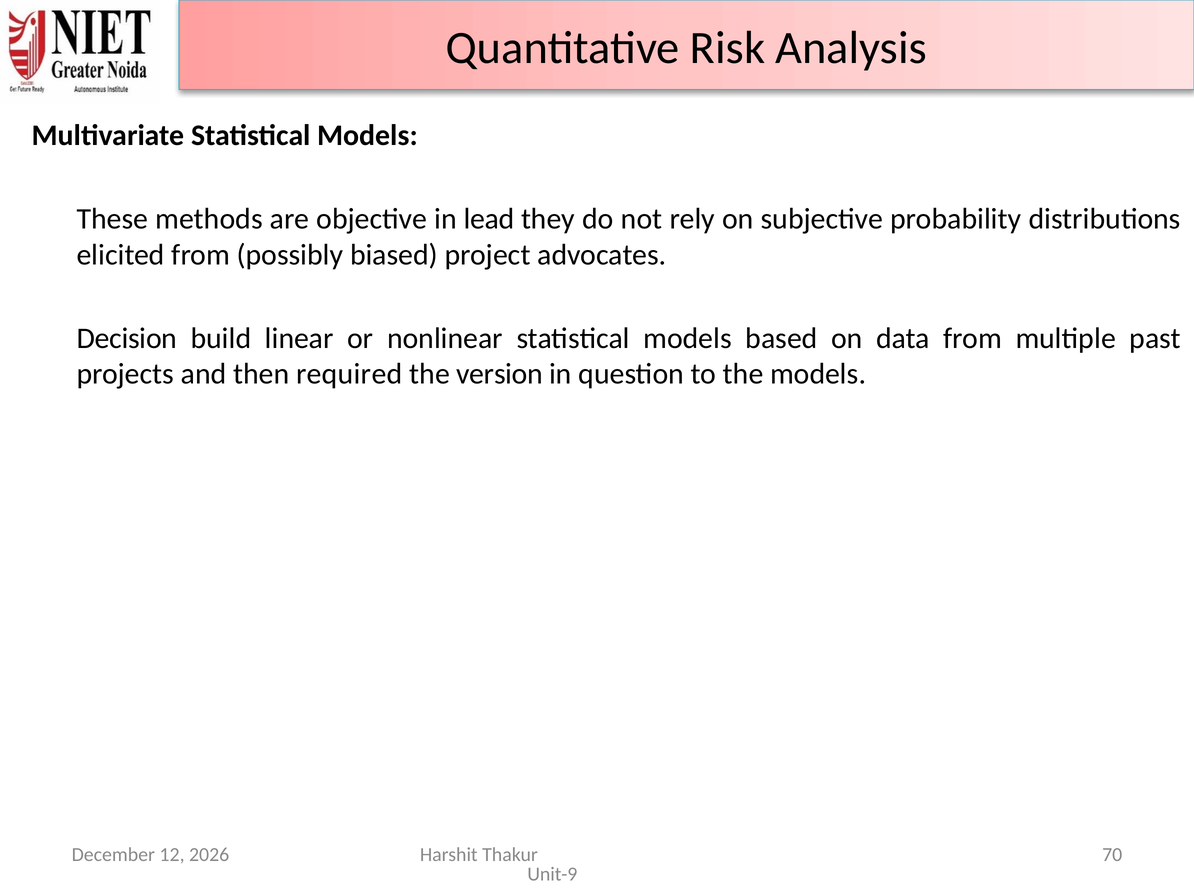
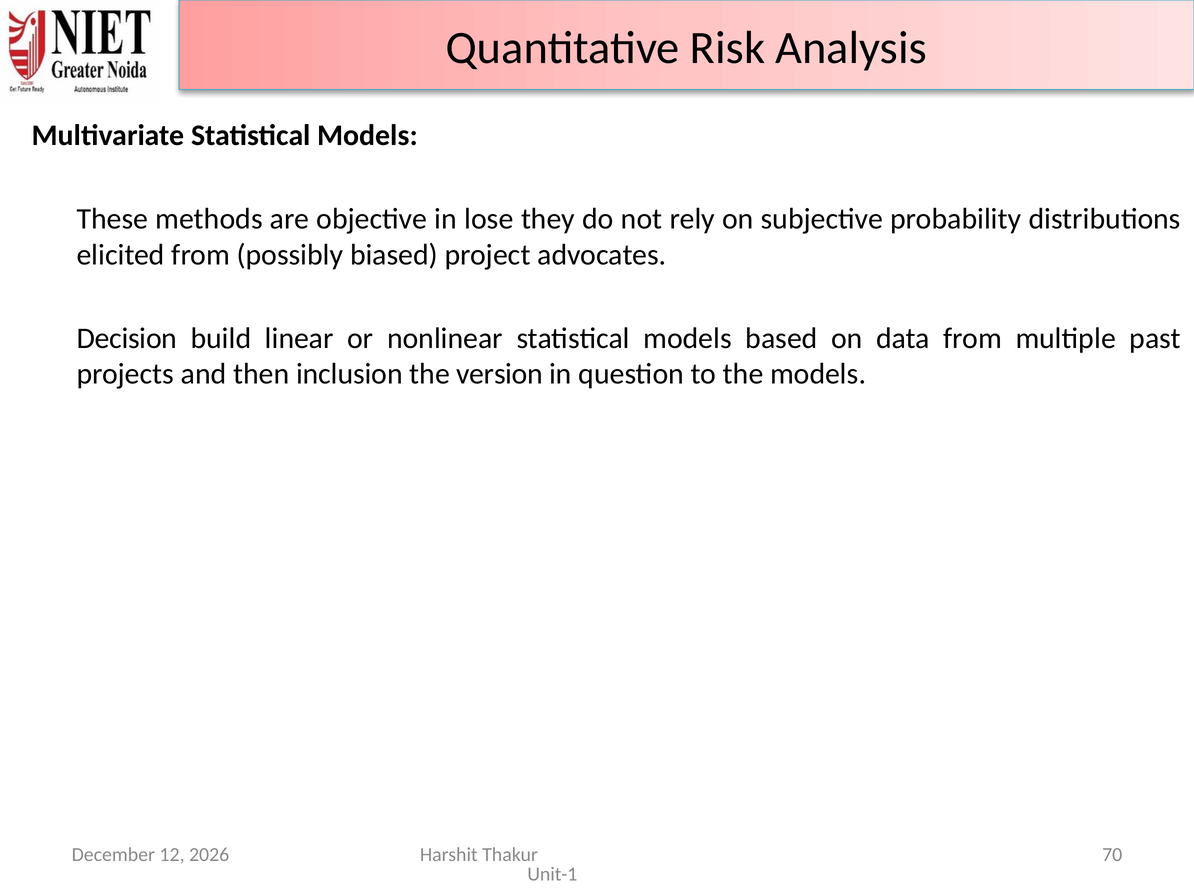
lead: lead -> lose
required: required -> inclusion
Unit-9: Unit-9 -> Unit-1
